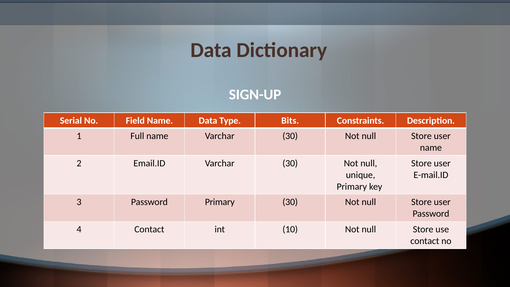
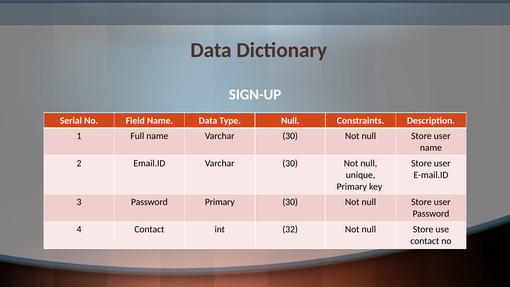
Type Bits: Bits -> Null
10: 10 -> 32
